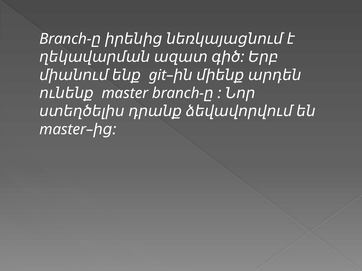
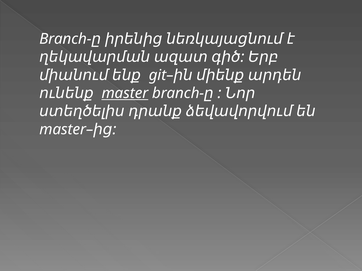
master underline: none -> present
